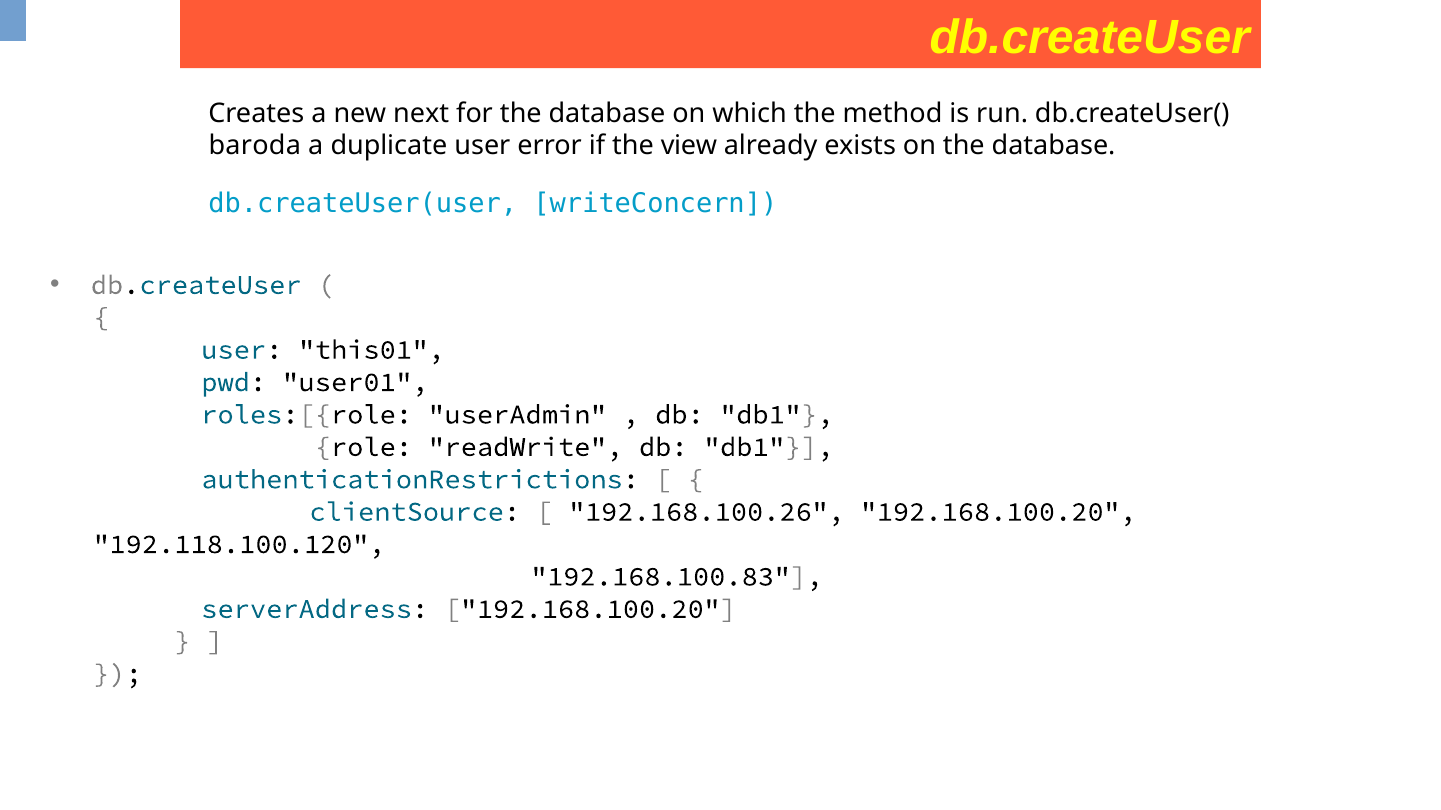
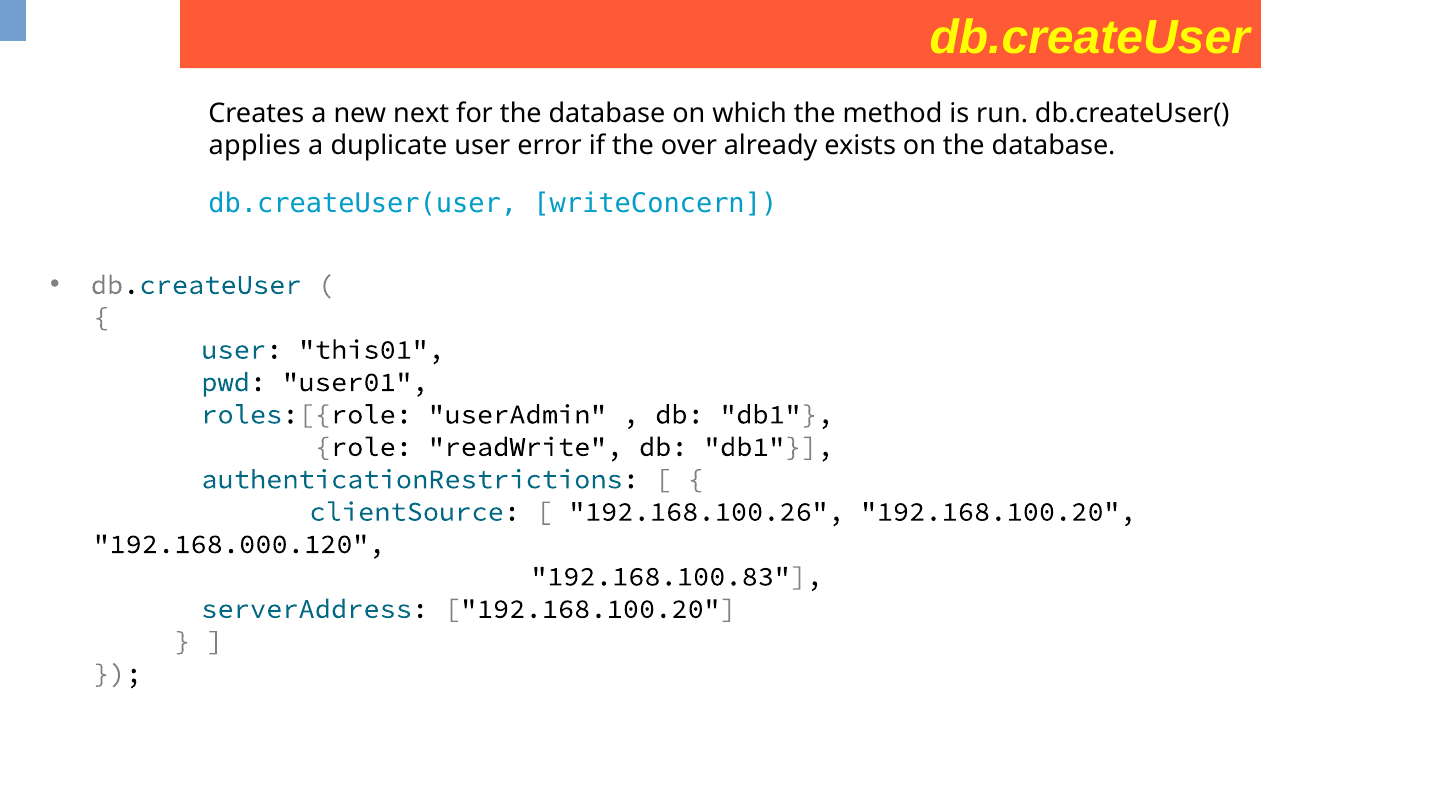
baroda: baroda -> applies
view: view -> over
192.118.100.120: 192.118.100.120 -> 192.168.000.120
